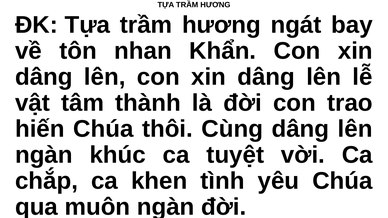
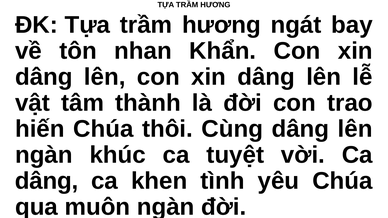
chắp at (46, 181): chắp -> dâng
